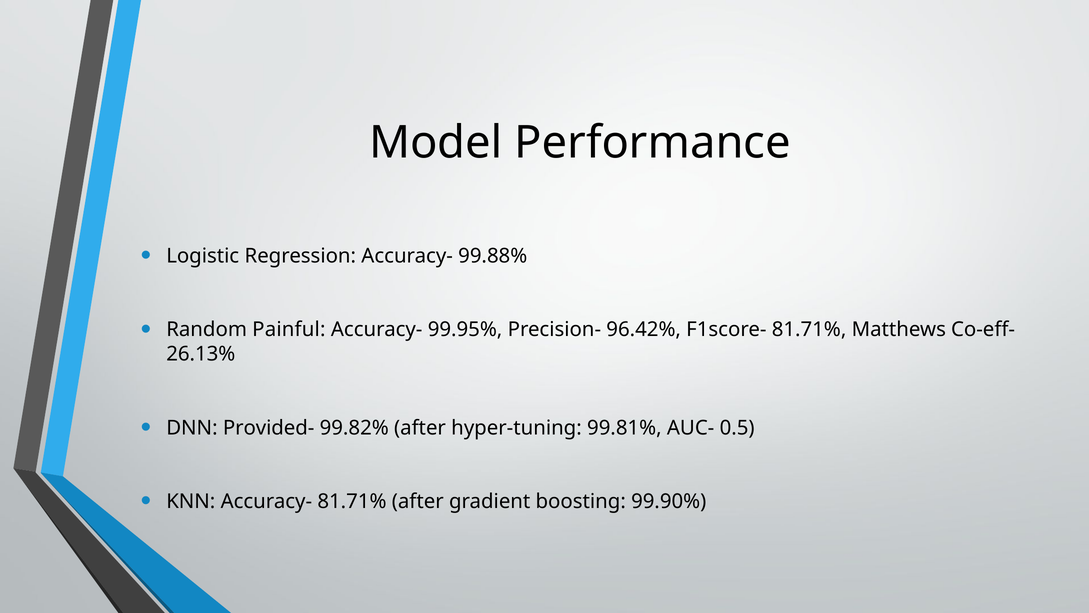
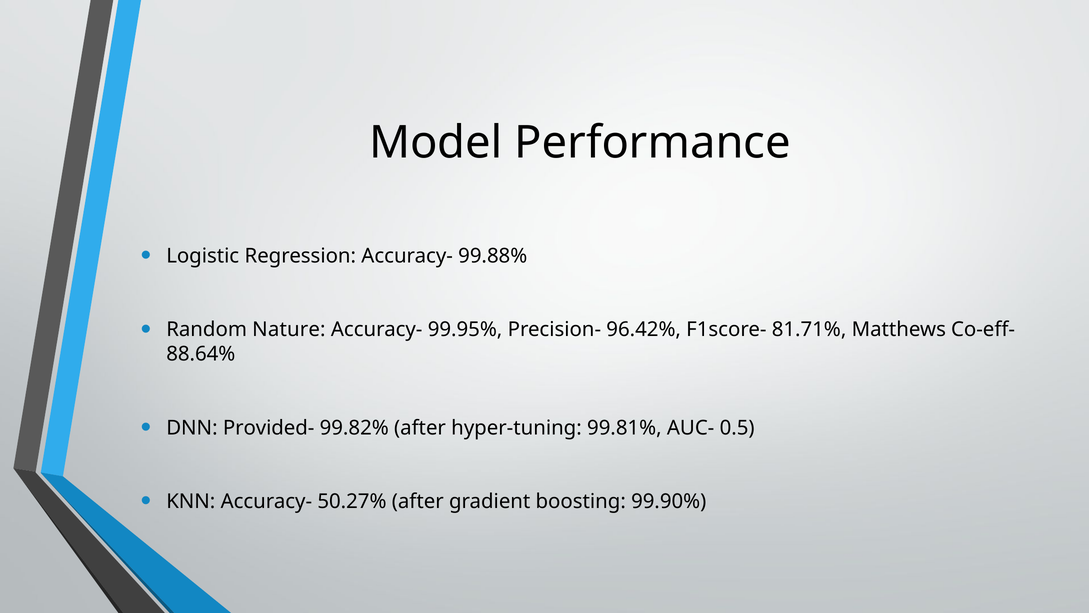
Painful: Painful -> Nature
26.13%: 26.13% -> 88.64%
Accuracy- 81.71%: 81.71% -> 50.27%
